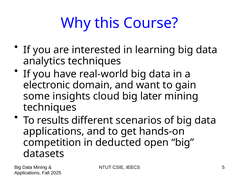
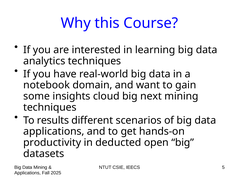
electronic: electronic -> notebook
later: later -> next
competition: competition -> productivity
